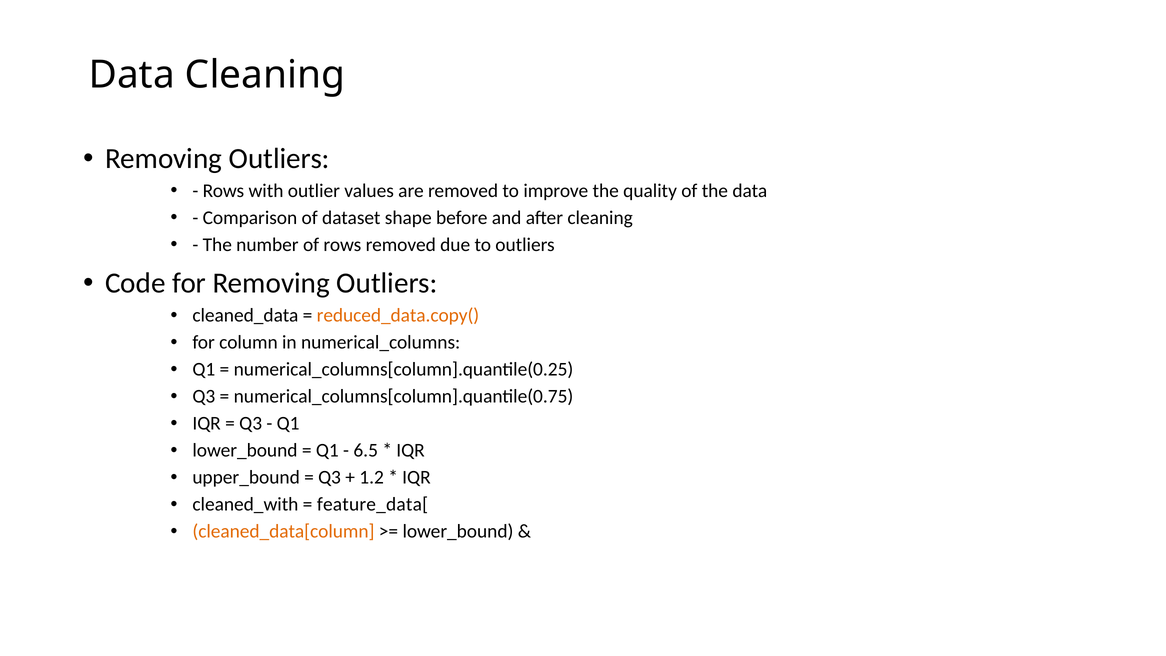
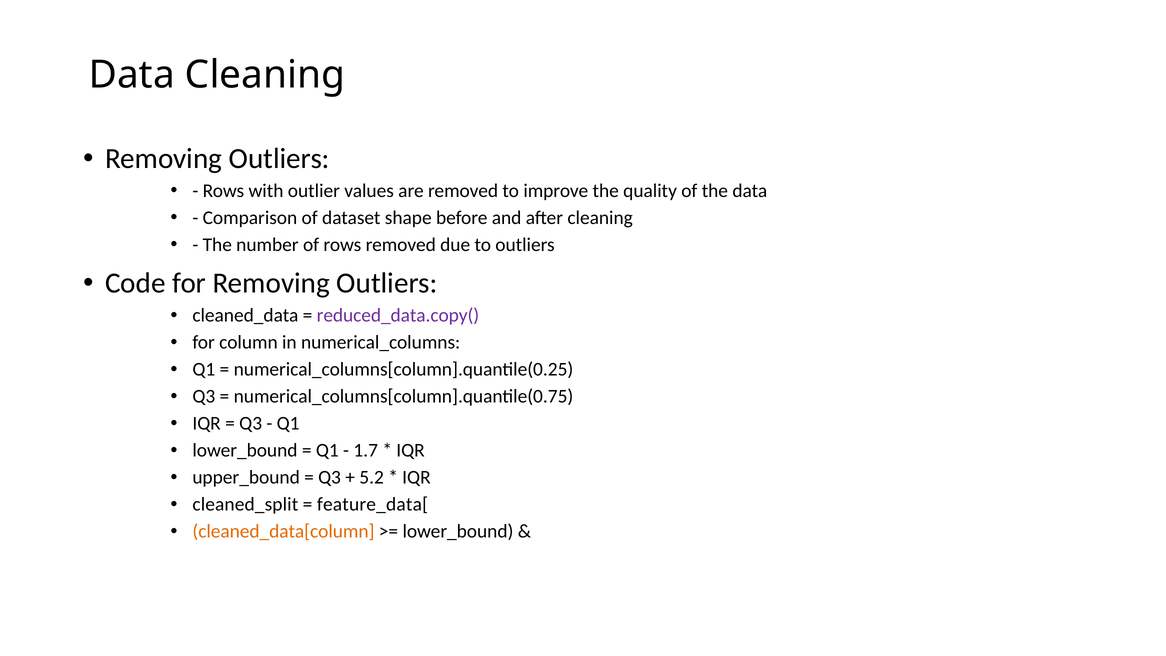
reduced_data.copy( colour: orange -> purple
6.5: 6.5 -> 1.7
1.2: 1.2 -> 5.2
cleaned_with: cleaned_with -> cleaned_split
